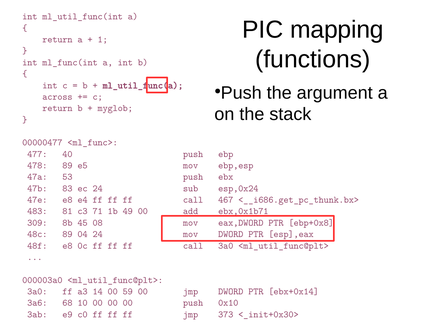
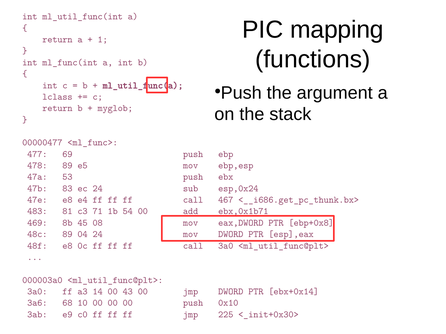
across: across -> lclass
40: 40 -> 69
49: 49 -> 54
309: 309 -> 469
59: 59 -> 43
373: 373 -> 225
